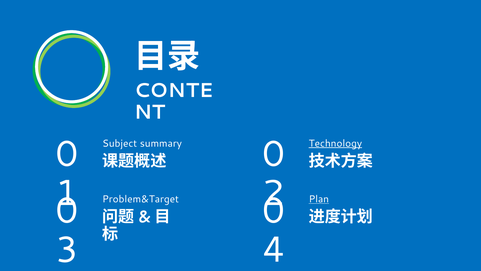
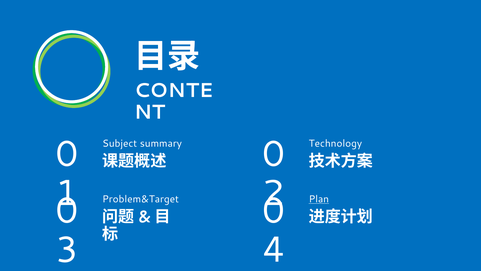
Technology underline: present -> none
